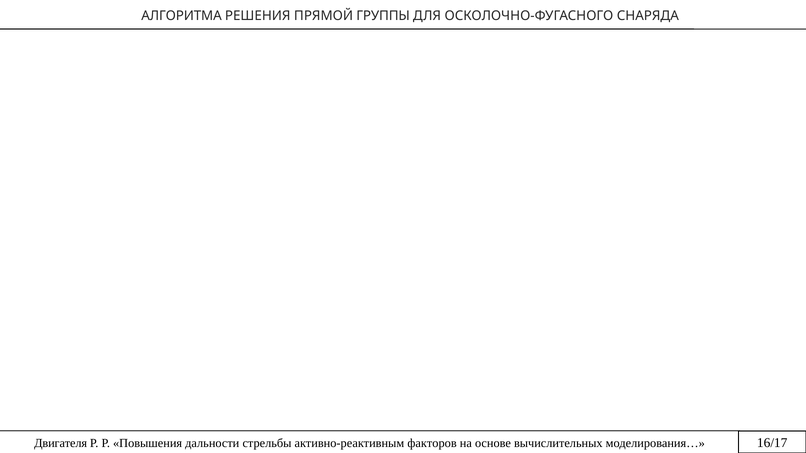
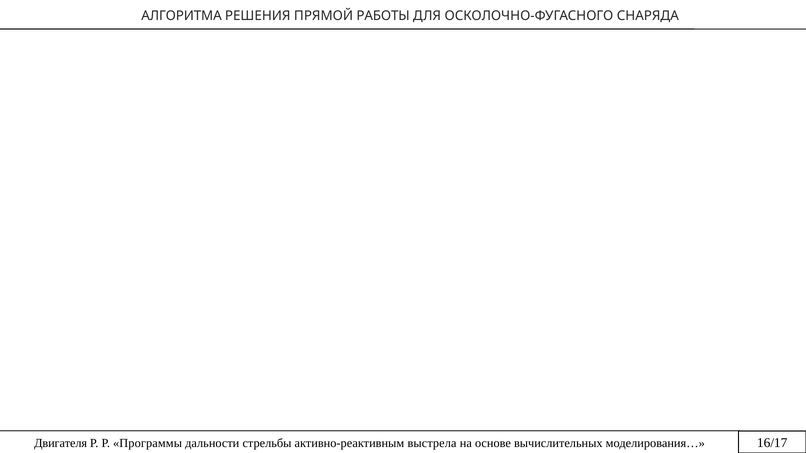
ГРУППЫ: ГРУППЫ -> РАБОТЫ
Повышения: Повышения -> Программы
факторов: факторов -> выстрела
